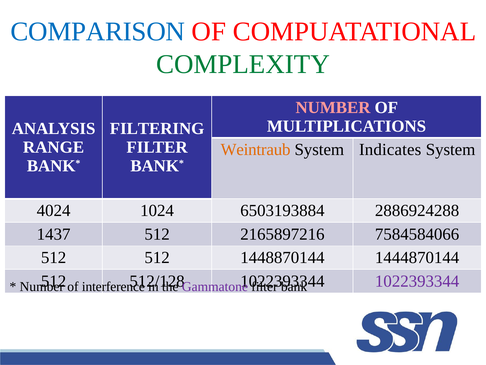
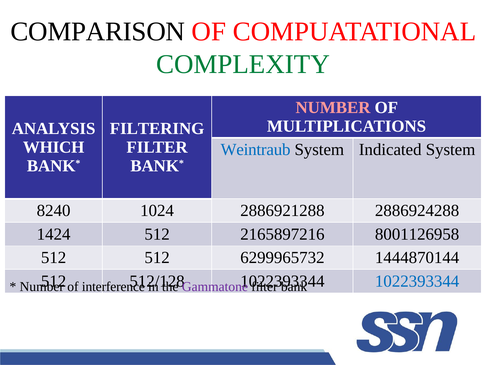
COMPARISON colour: blue -> black
RANGE: RANGE -> WHICH
Weintraub colour: orange -> blue
Indicates: Indicates -> Indicated
4024: 4024 -> 8240
6503193884: 6503193884 -> 2886921288
1437: 1437 -> 1424
7584584066: 7584584066 -> 8001126958
1448870144: 1448870144 -> 6299965732
1022393344 at (417, 281) colour: purple -> blue
